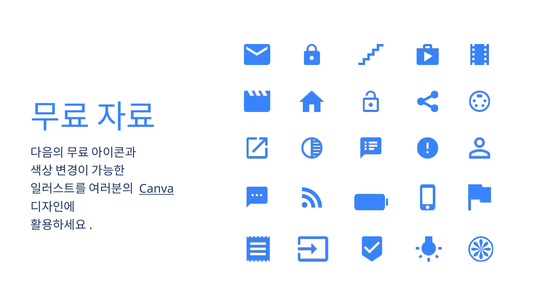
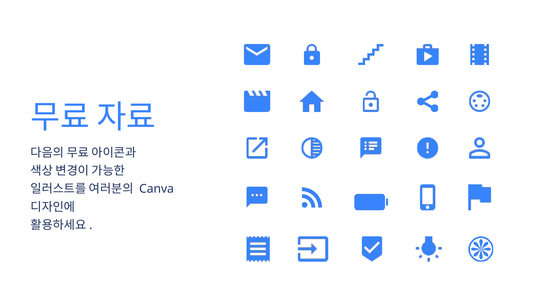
Canva underline: present -> none
